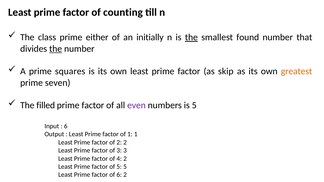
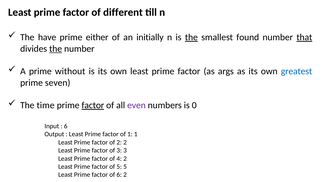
counting: counting -> different
class: class -> have
that underline: none -> present
squares: squares -> without
skip: skip -> args
greatest colour: orange -> blue
filled: filled -> time
factor at (93, 105) underline: none -> present
is 5: 5 -> 0
